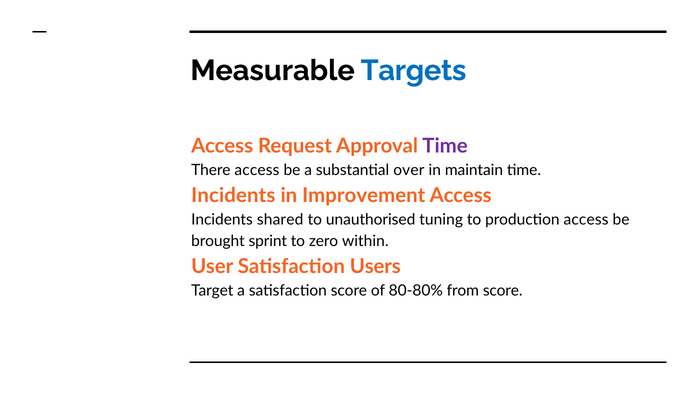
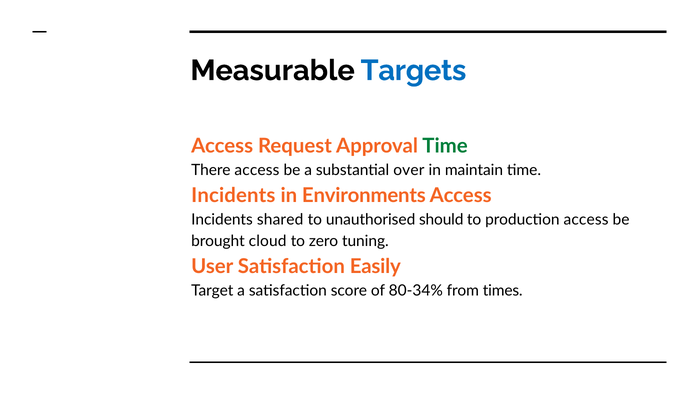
Time at (445, 146) colour: purple -> green
Improvement: Improvement -> Environments
tuning: tuning -> should
sprint: sprint -> cloud
within: within -> tuning
Users: Users -> Easily
80-80%: 80-80% -> 80-34%
from score: score -> times
